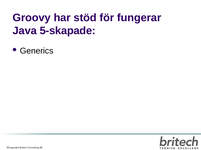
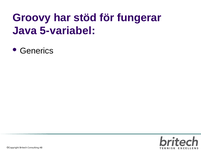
5-skapade: 5-skapade -> 5-variabel
